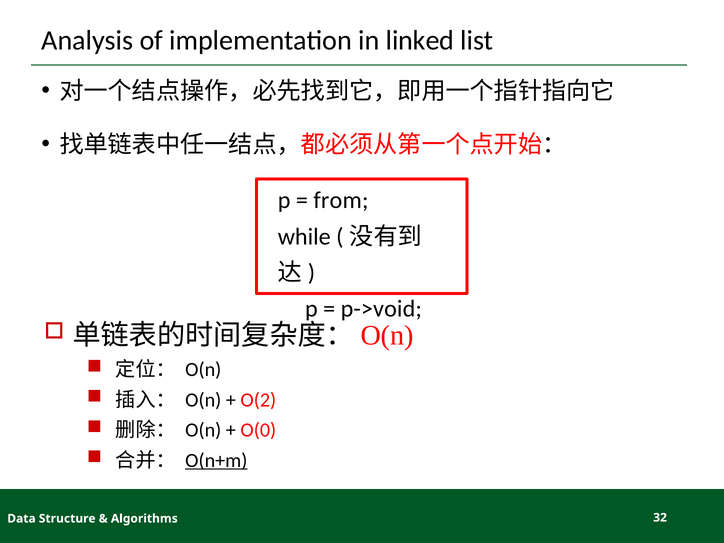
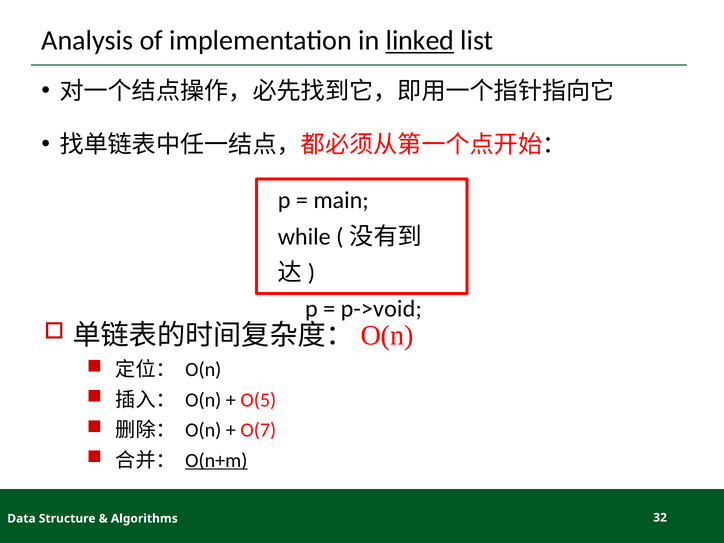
linked underline: none -> present
from: from -> main
O(2: O(2 -> O(5
O(0: O(0 -> O(7
